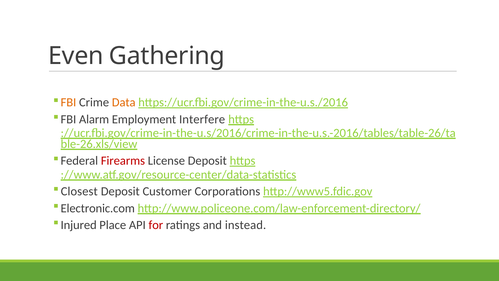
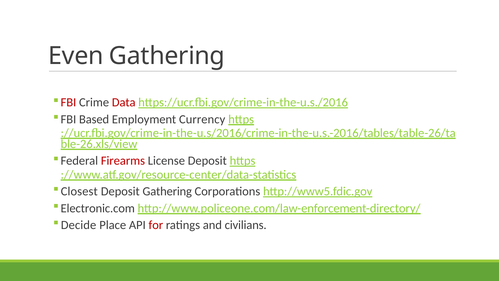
FBI at (68, 102) colour: orange -> red
Data colour: orange -> red
Alarm: Alarm -> Based
Interfere: Interfere -> Currency
Deposit Customer: Customer -> Gathering
Injured: Injured -> Decide
instead: instead -> civilians
